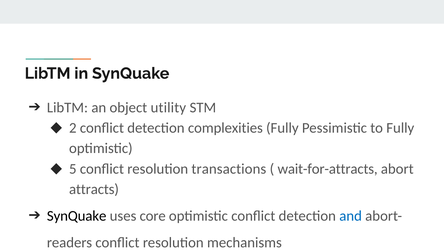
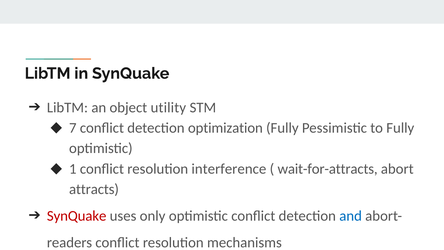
2: 2 -> 7
complexities: complexities -> optimization
5: 5 -> 1
transactions: transactions -> interference
SynQuake at (77, 216) colour: black -> red
core: core -> only
